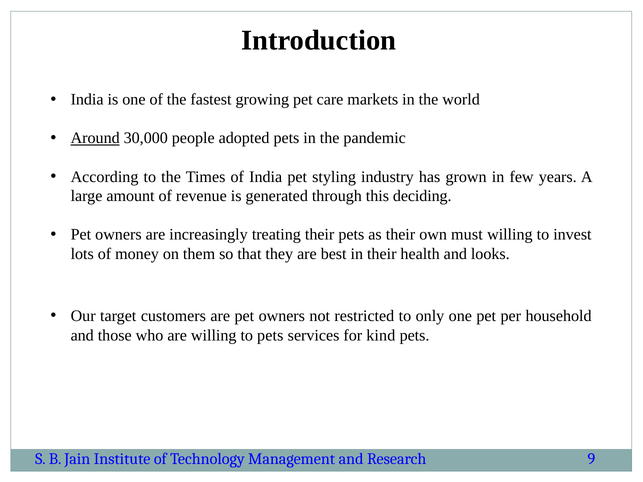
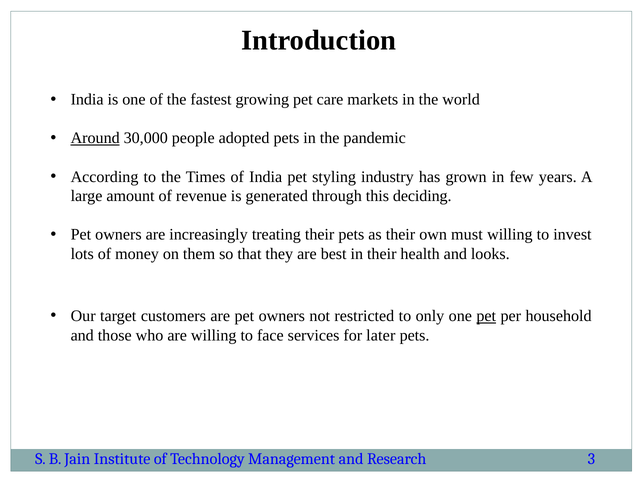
pet at (486, 316) underline: none -> present
to pets: pets -> face
kind: kind -> later
9: 9 -> 3
